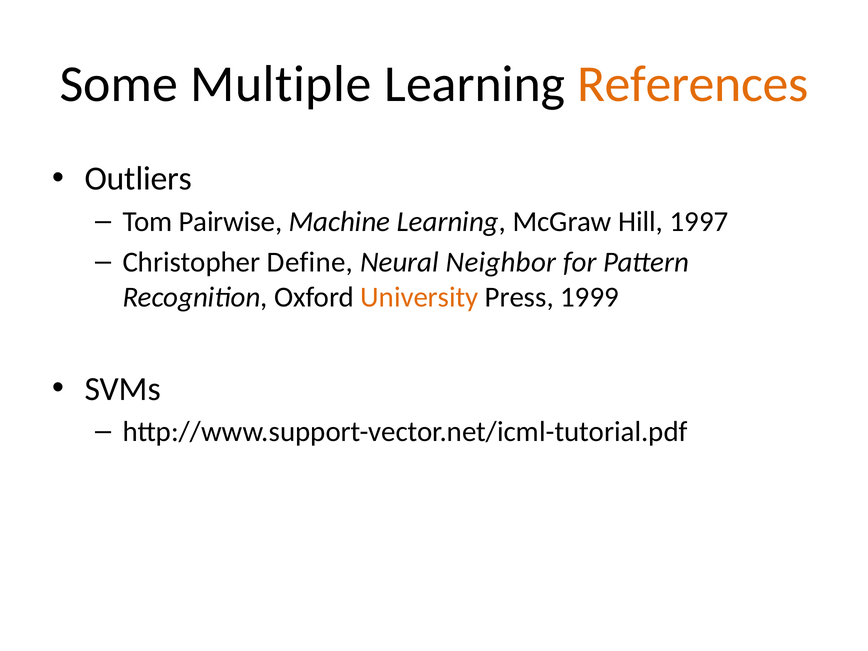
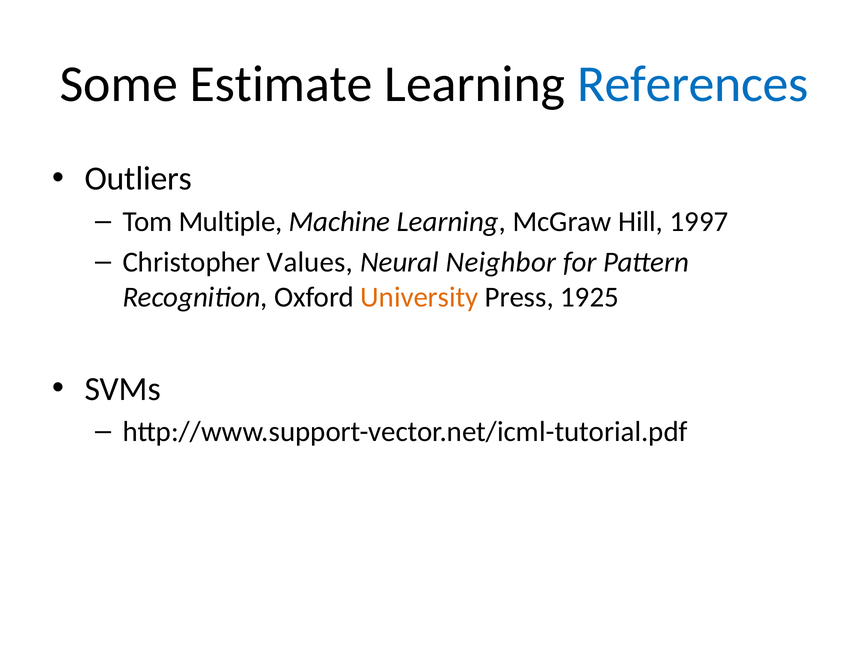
Multiple: Multiple -> Estimate
References colour: orange -> blue
Pairwise: Pairwise -> Multiple
Define: Define -> Values
1999: 1999 -> 1925
